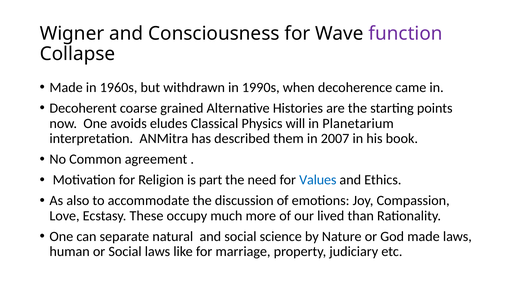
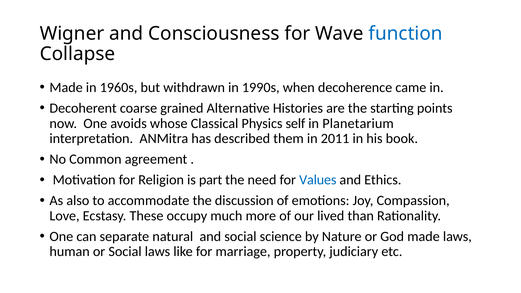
function colour: purple -> blue
eludes: eludes -> whose
will: will -> self
2007: 2007 -> 2011
